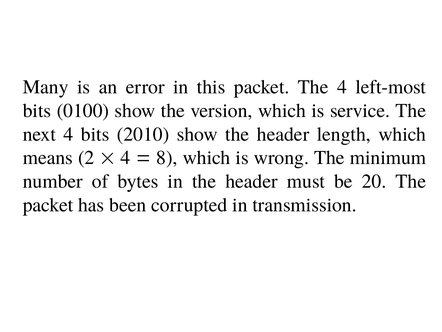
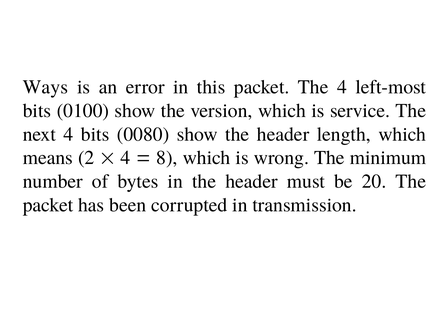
Many: Many -> Ways
2010: 2010 -> 0080
